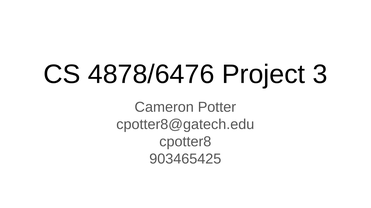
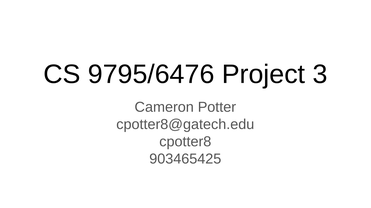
4878/6476: 4878/6476 -> 9795/6476
